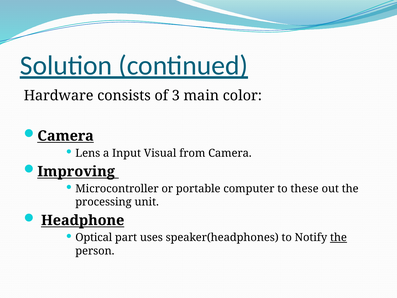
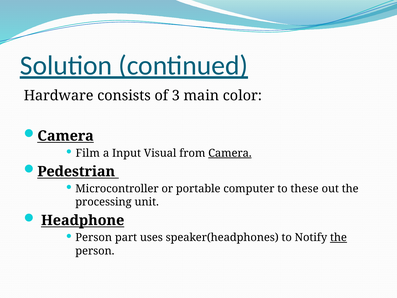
Lens: Lens -> Film
Camera at (230, 153) underline: none -> present
Improving: Improving -> Pedestrian
Optical at (94, 237): Optical -> Person
